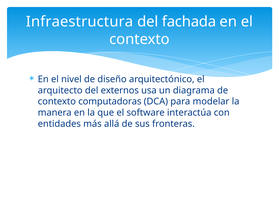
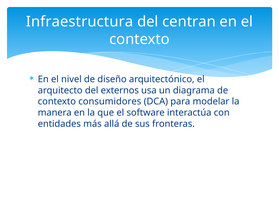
fachada: fachada -> centran
computadoras: computadoras -> consumidores
